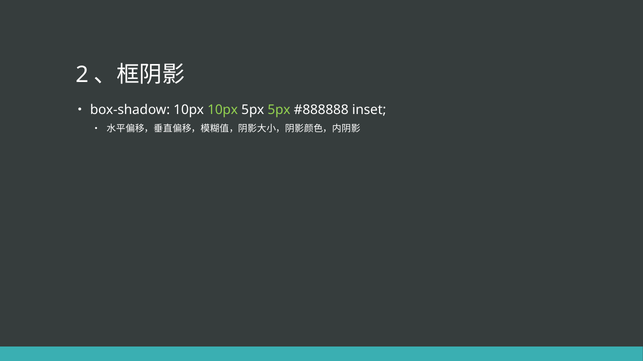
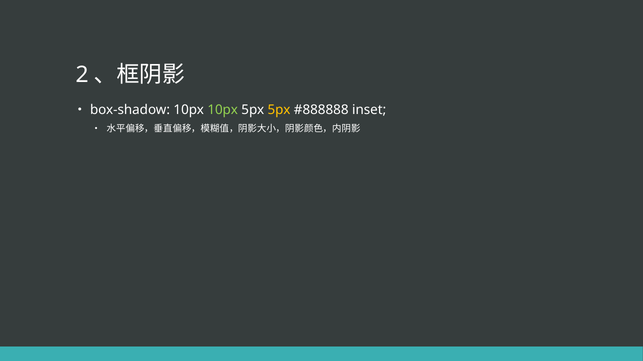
5px at (279, 110) colour: light green -> yellow
